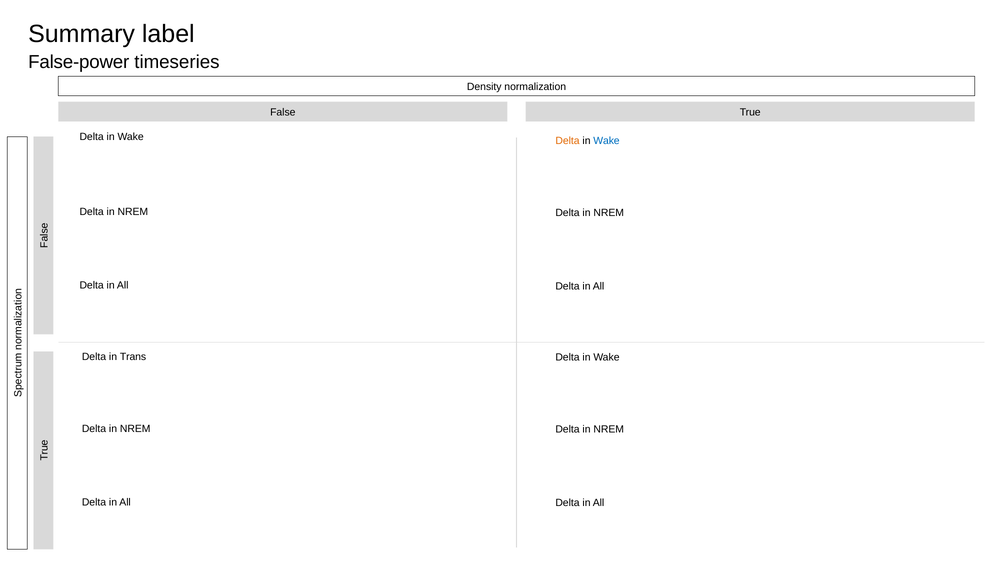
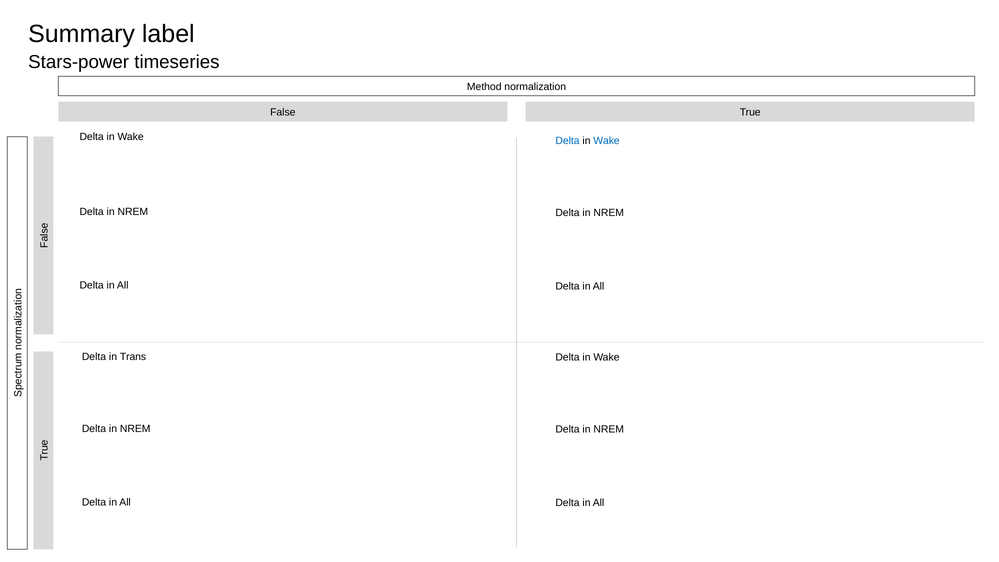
False-power: False-power -> Stars-power
Density: Density -> Method
Delta at (567, 141) colour: orange -> blue
